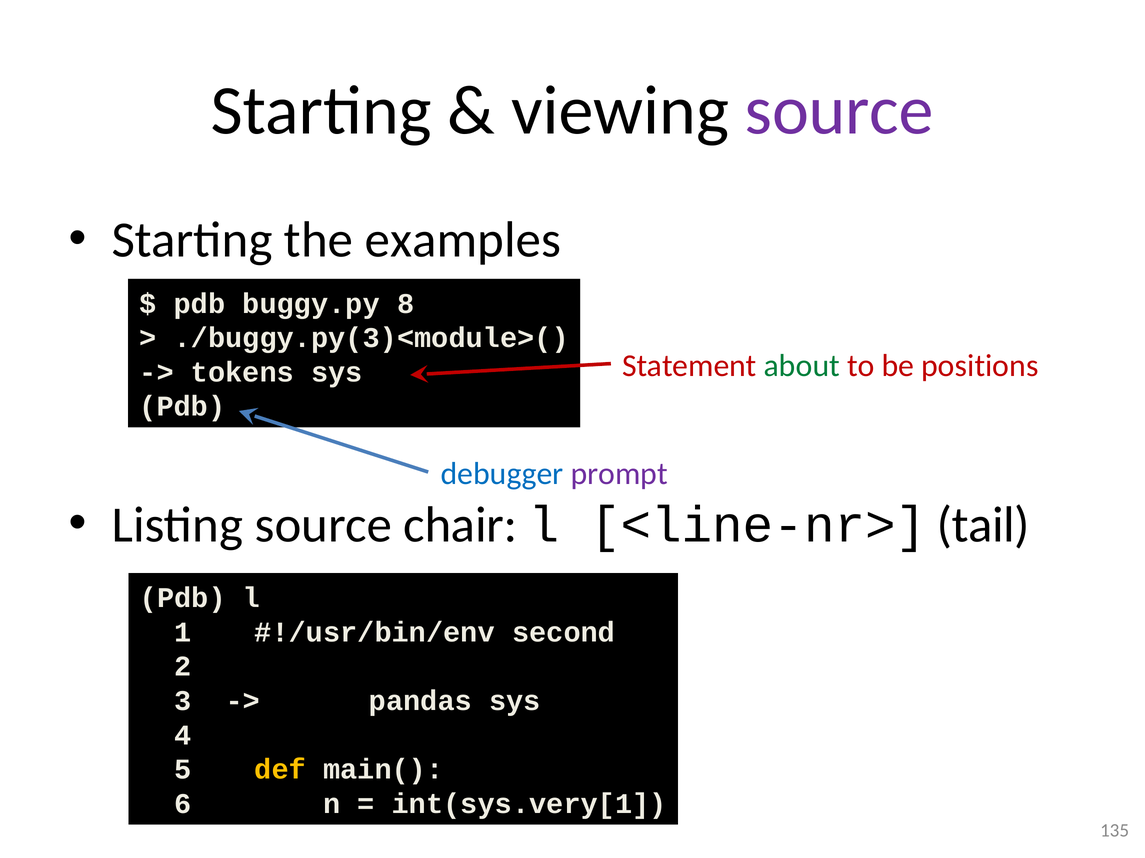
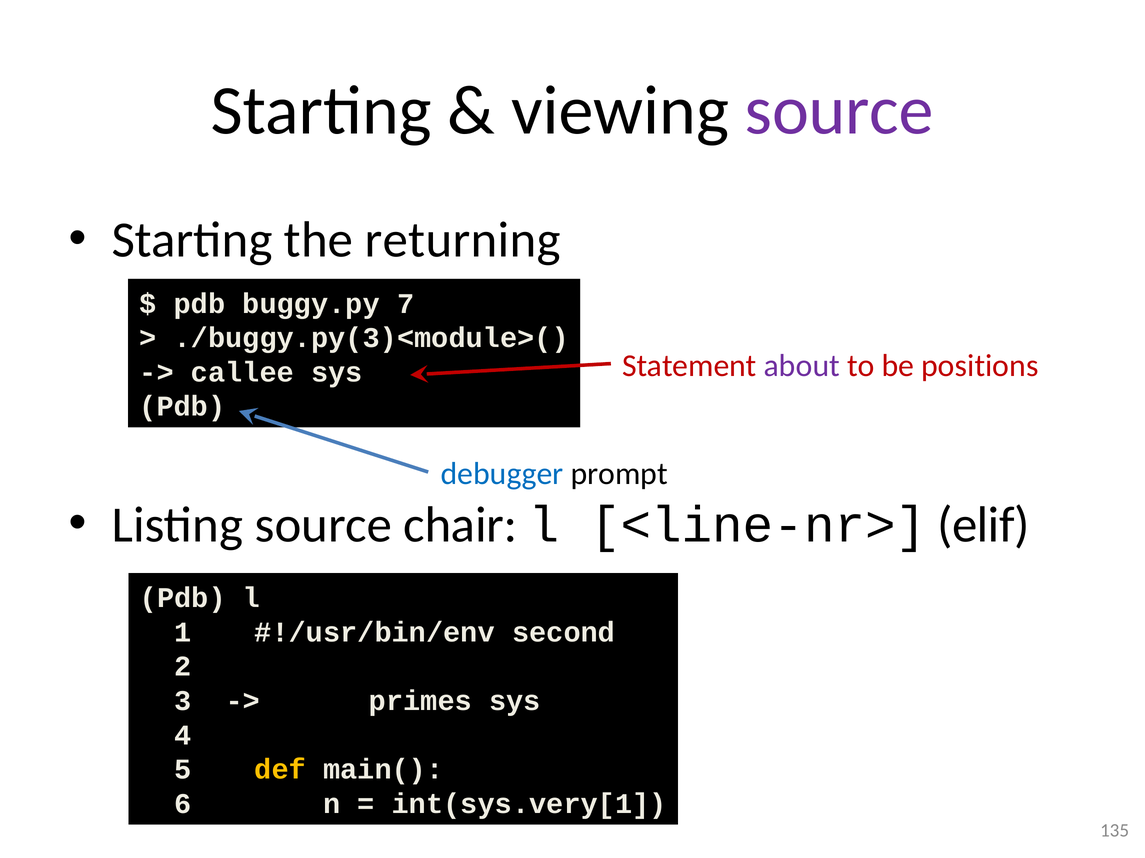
examples: examples -> returning
8: 8 -> 7
about colour: green -> purple
tokens: tokens -> callee
prompt colour: purple -> black
tail: tail -> elif
pandas: pandas -> primes
